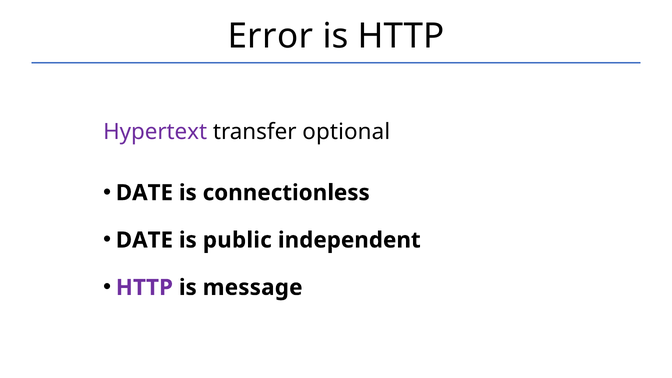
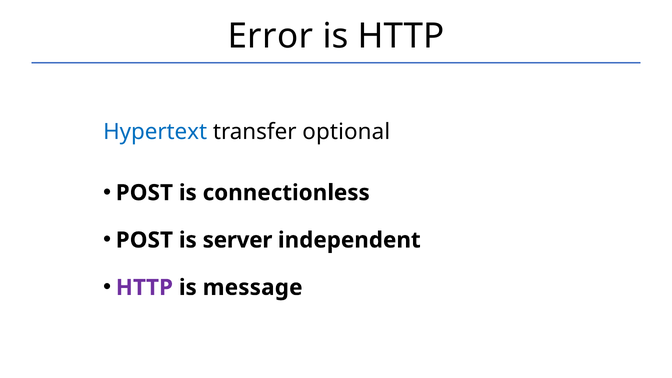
Hypertext colour: purple -> blue
DATE at (144, 193): DATE -> POST
DATE at (144, 240): DATE -> POST
public: public -> server
